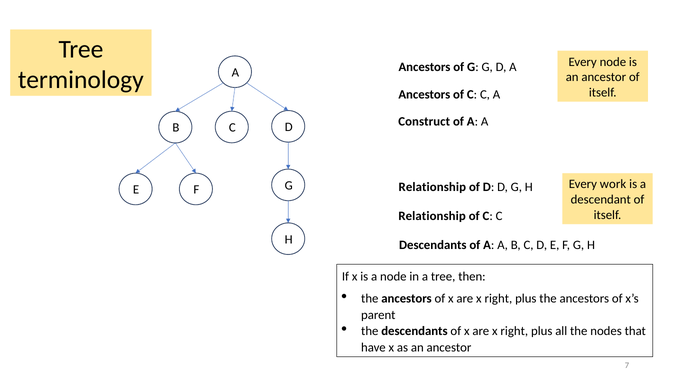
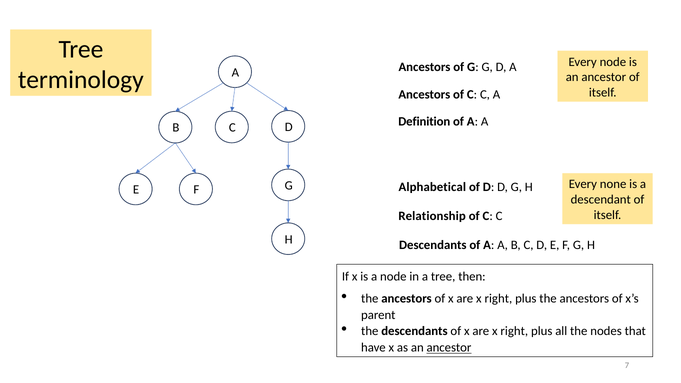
Construct: Construct -> Definition
work: work -> none
Relationship at (432, 187): Relationship -> Alphabetical
ancestor at (449, 348) underline: none -> present
